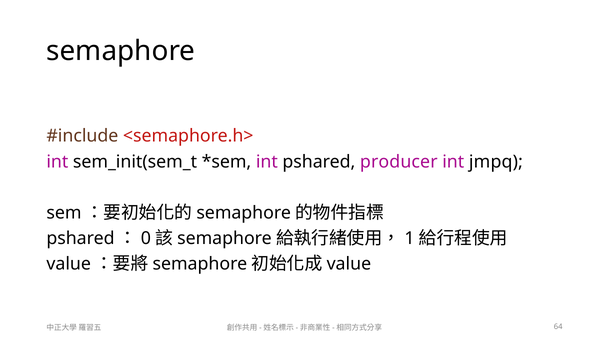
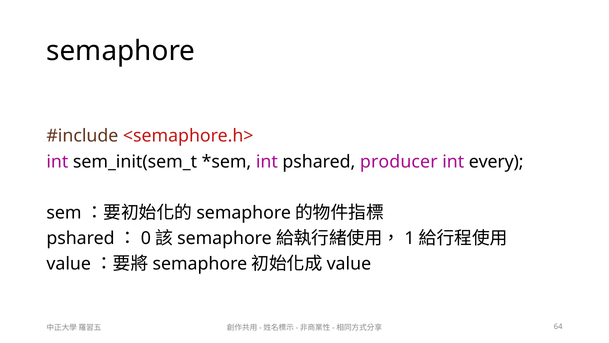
jmpq: jmpq -> every
